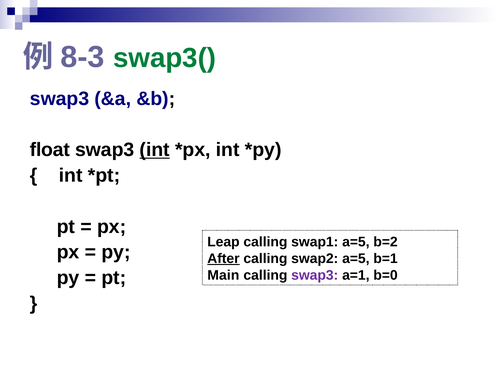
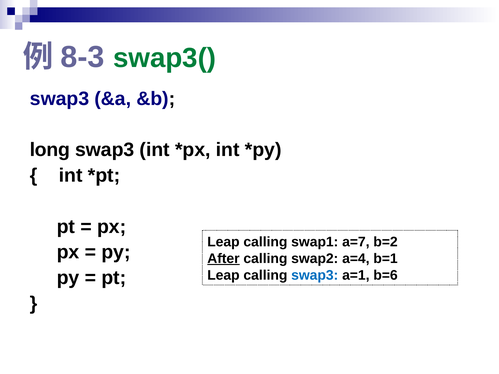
float: float -> long
int at (155, 150) underline: present -> none
swap1 a=5: a=5 -> a=7
swap2 a=5: a=5 -> a=4
Main at (223, 275): Main -> Leap
swap3 at (315, 275) colour: purple -> blue
b=0: b=0 -> b=6
